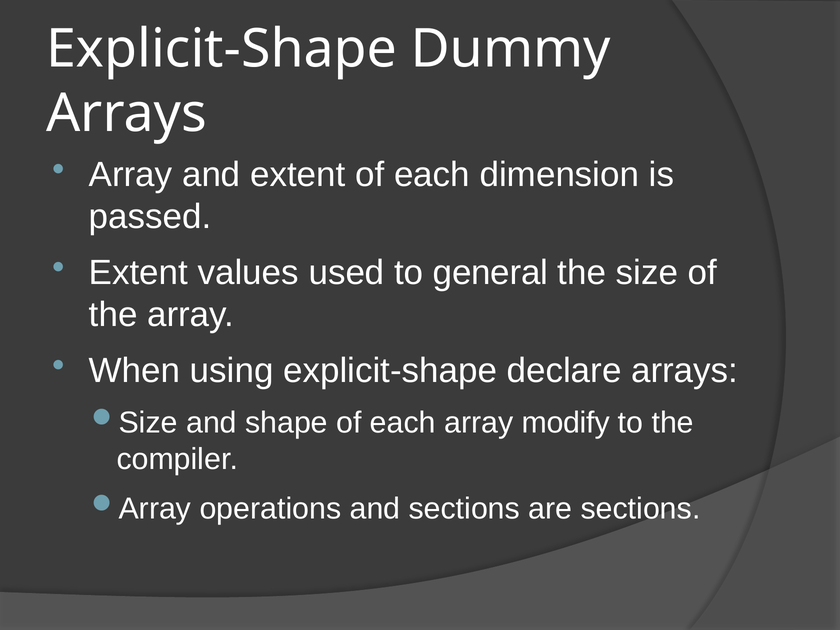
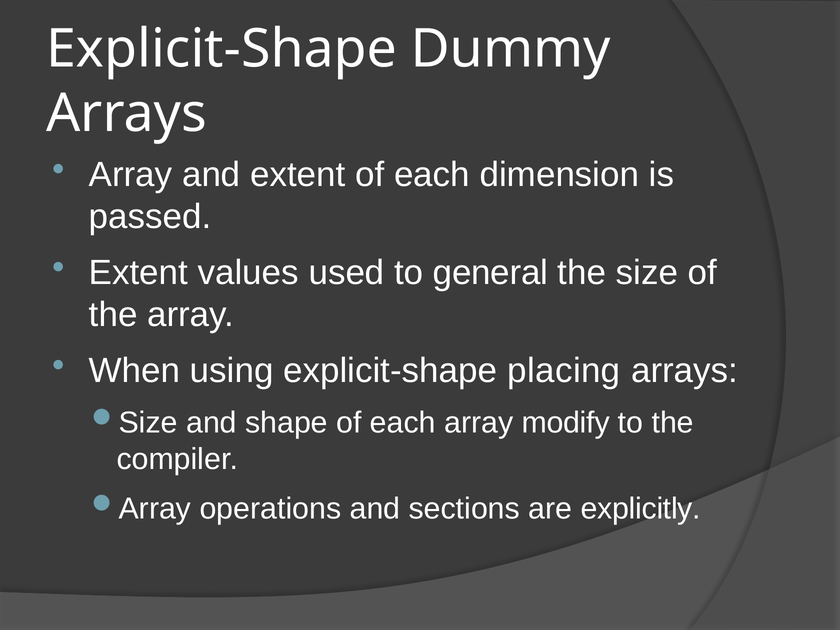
declare: declare -> placing
are sections: sections -> explicitly
